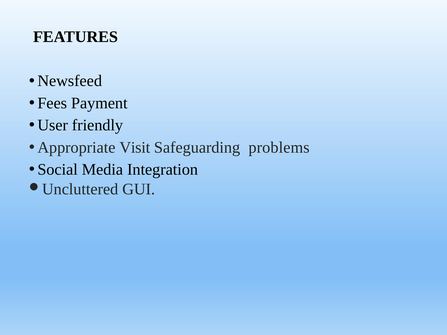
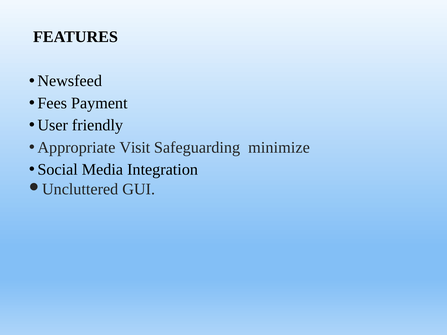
problems: problems -> minimize
